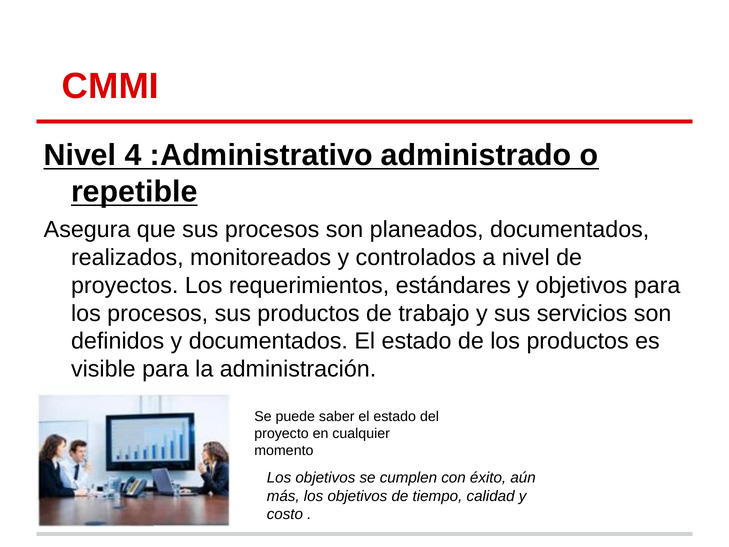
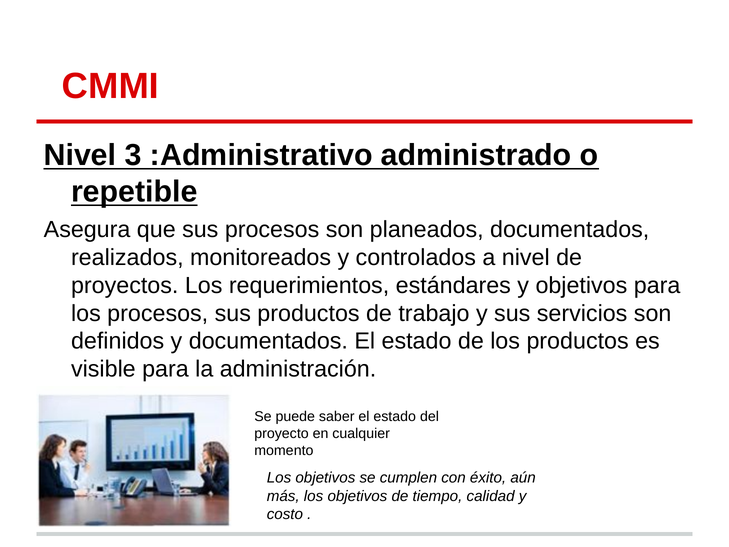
4: 4 -> 3
